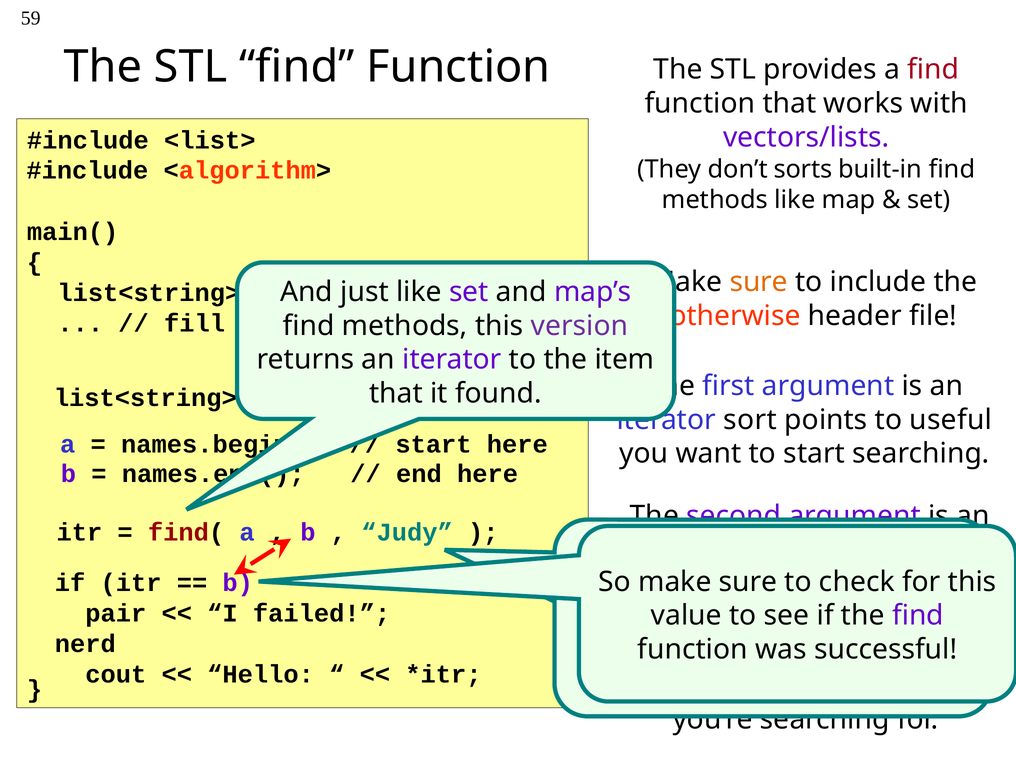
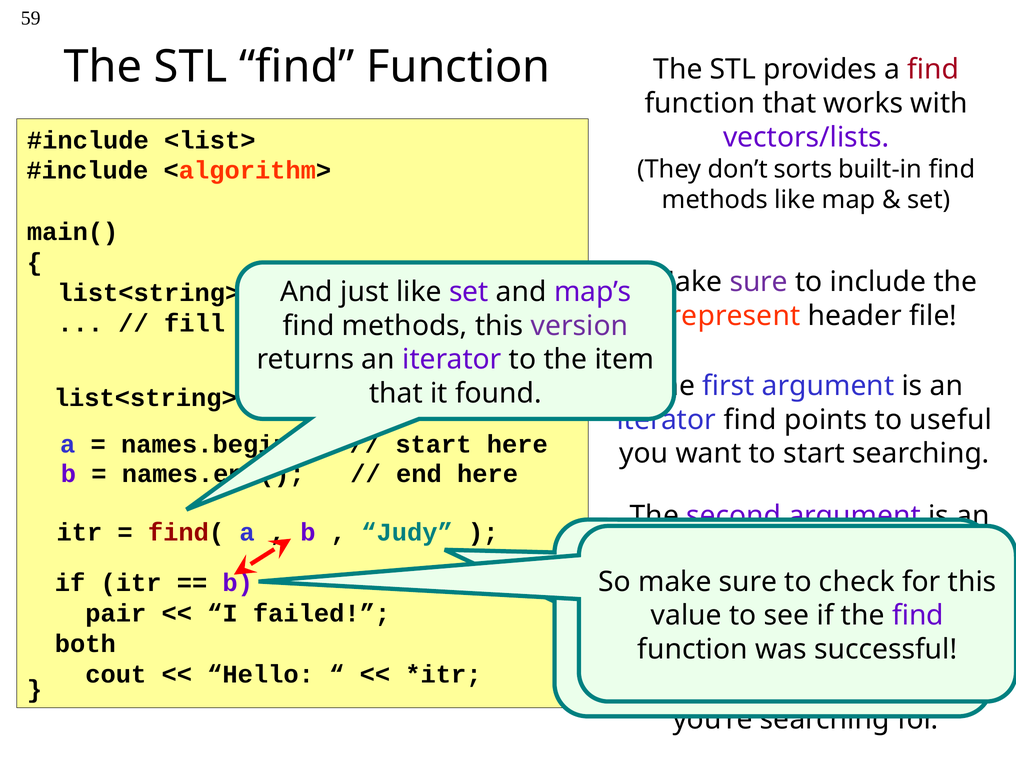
sure at (759, 282) colour: orange -> purple
otherwise: otherwise -> represent
sort at (750, 420): sort -> find
nerd: nerd -> both
